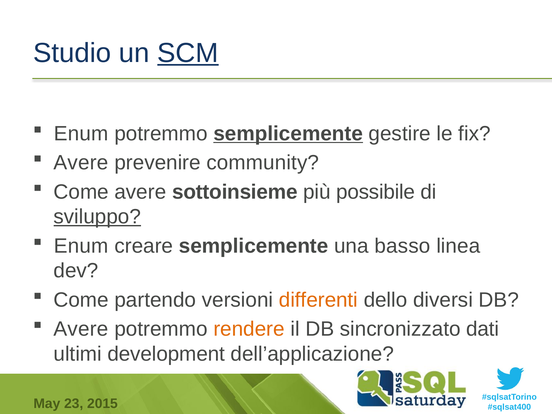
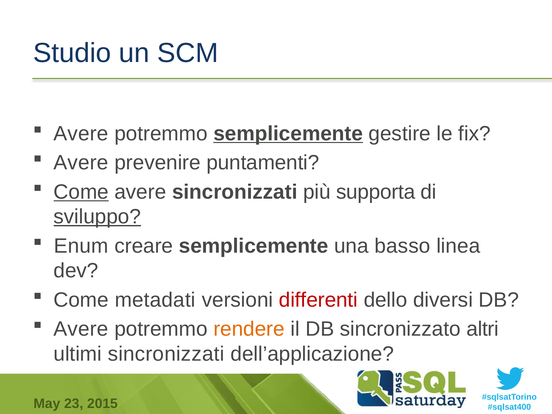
SCM underline: present -> none
Enum at (81, 134): Enum -> Avere
community: community -> puntamenti
Come at (81, 192) underline: none -> present
avere sottoinsieme: sottoinsieme -> sincronizzati
possibile: possibile -> supporta
partendo: partendo -> metadati
differenti colour: orange -> red
dati: dati -> altri
ultimi development: development -> sincronizzati
